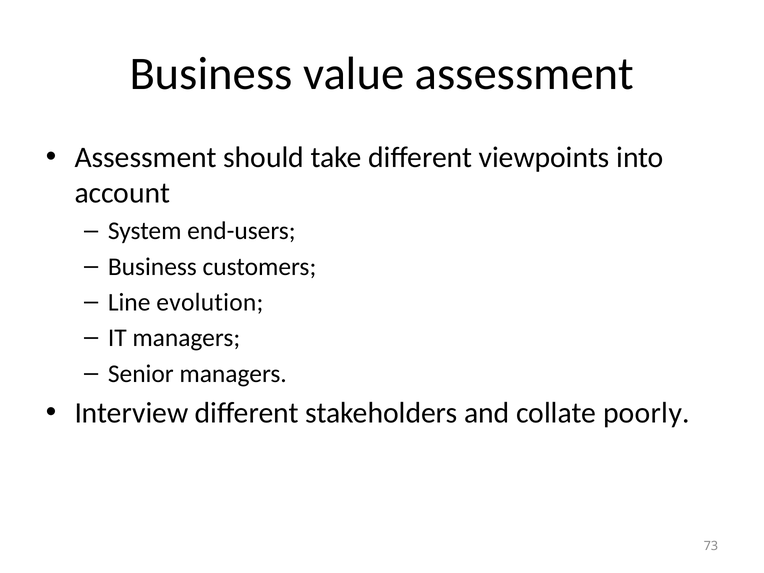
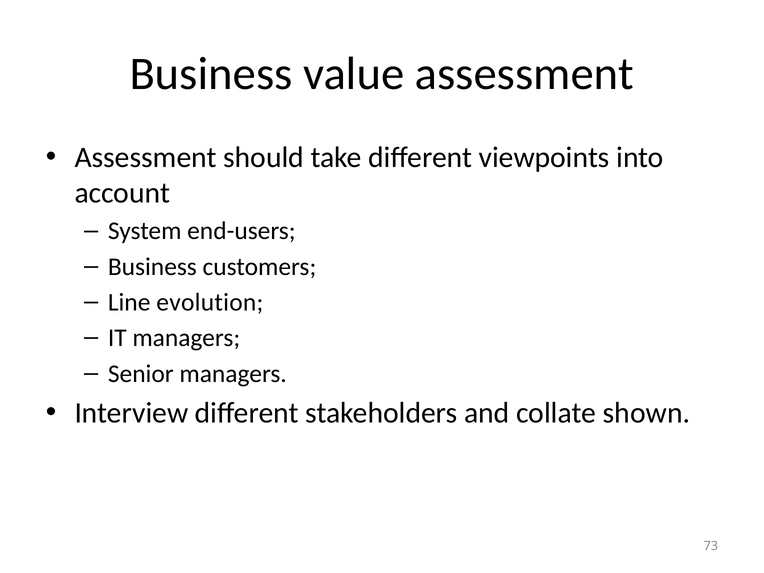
poorly: poorly -> shown
